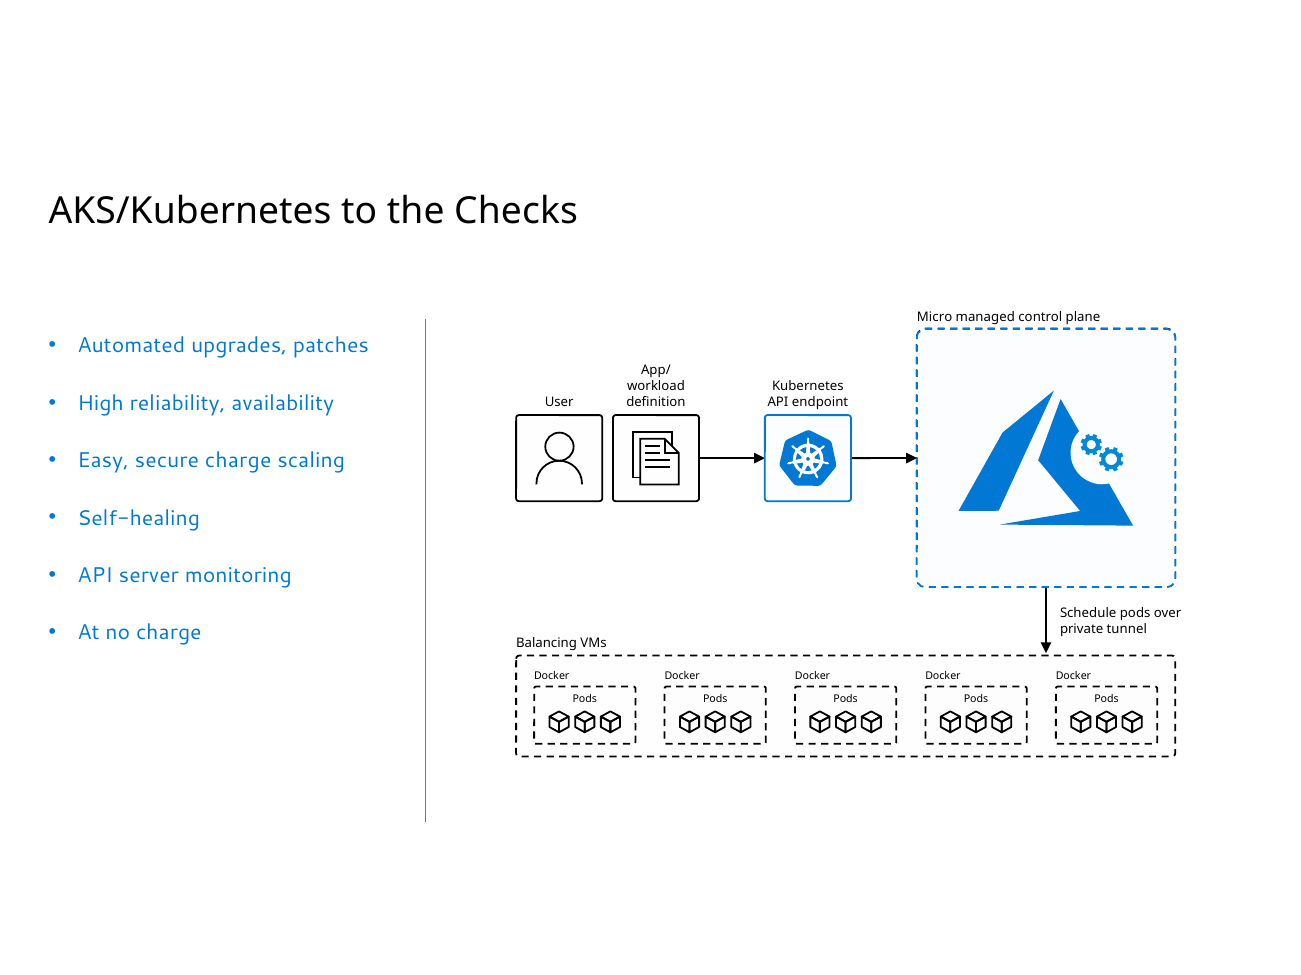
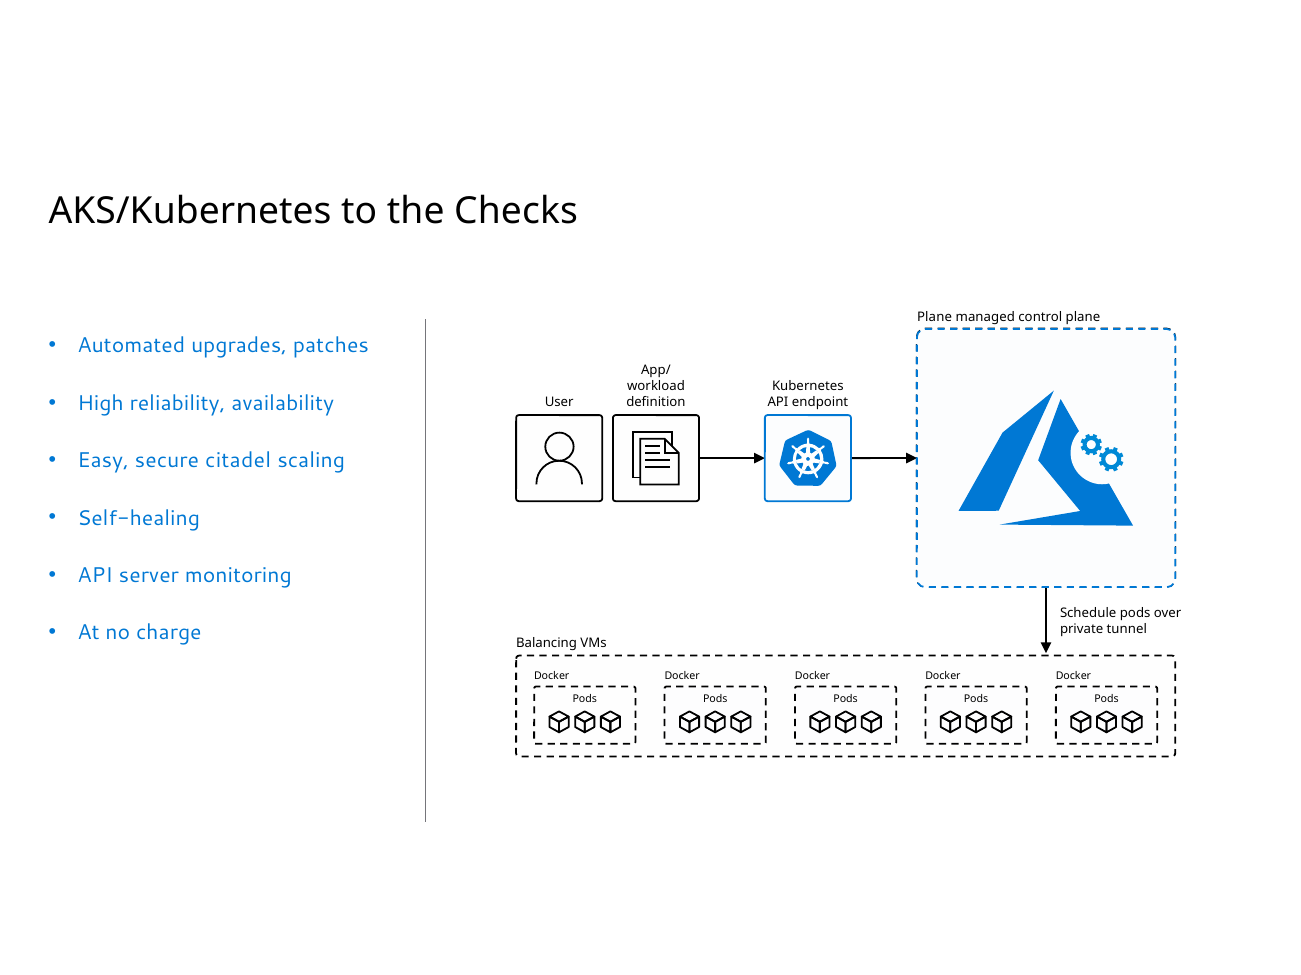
Micro at (935, 317): Micro -> Plane
secure charge: charge -> citadel
